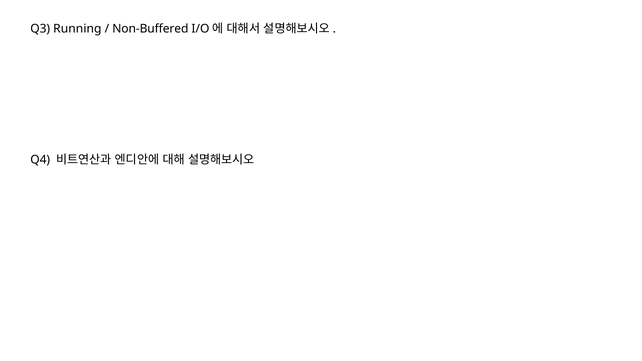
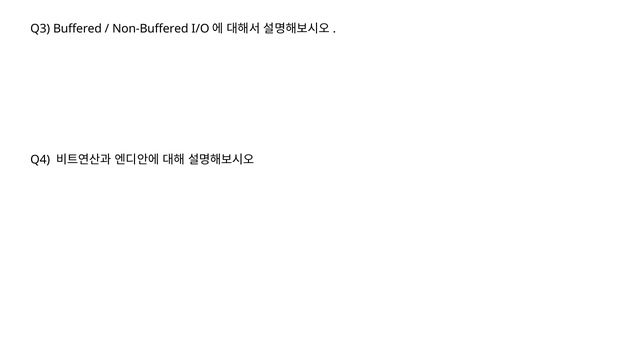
Running: Running -> Buffered
